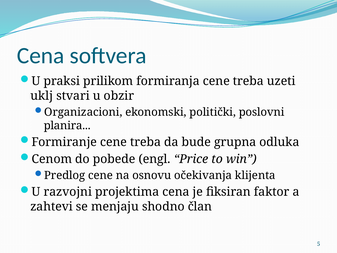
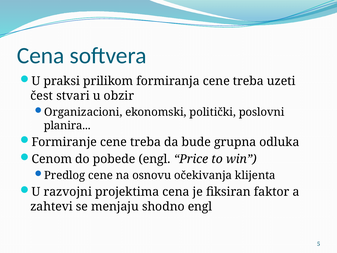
uklj: uklj -> čest
shodno član: član -> engl
